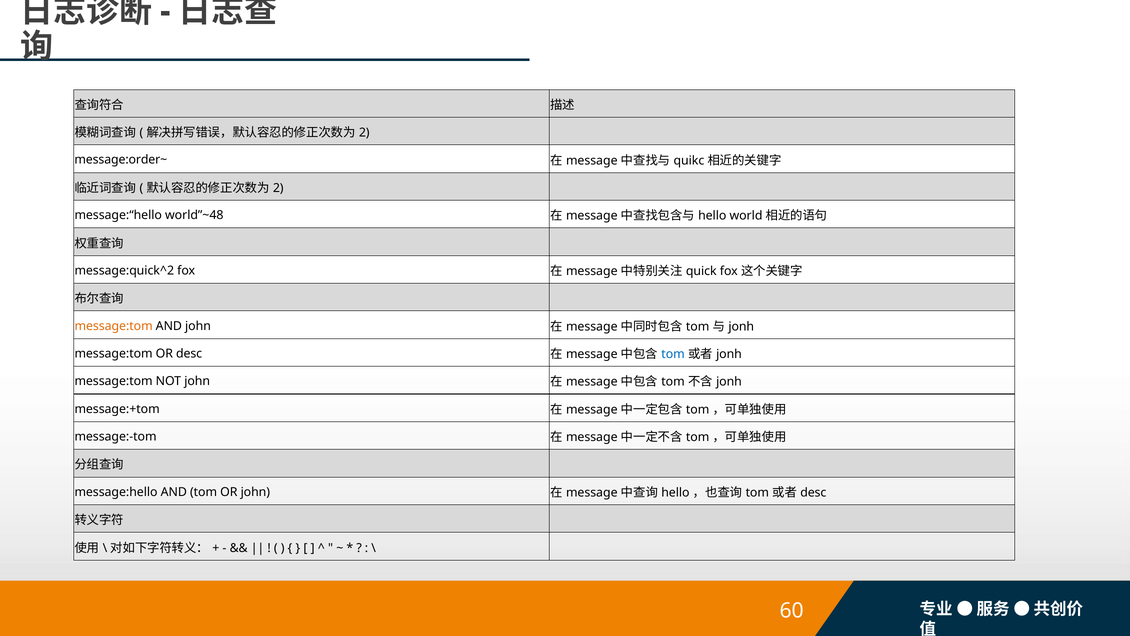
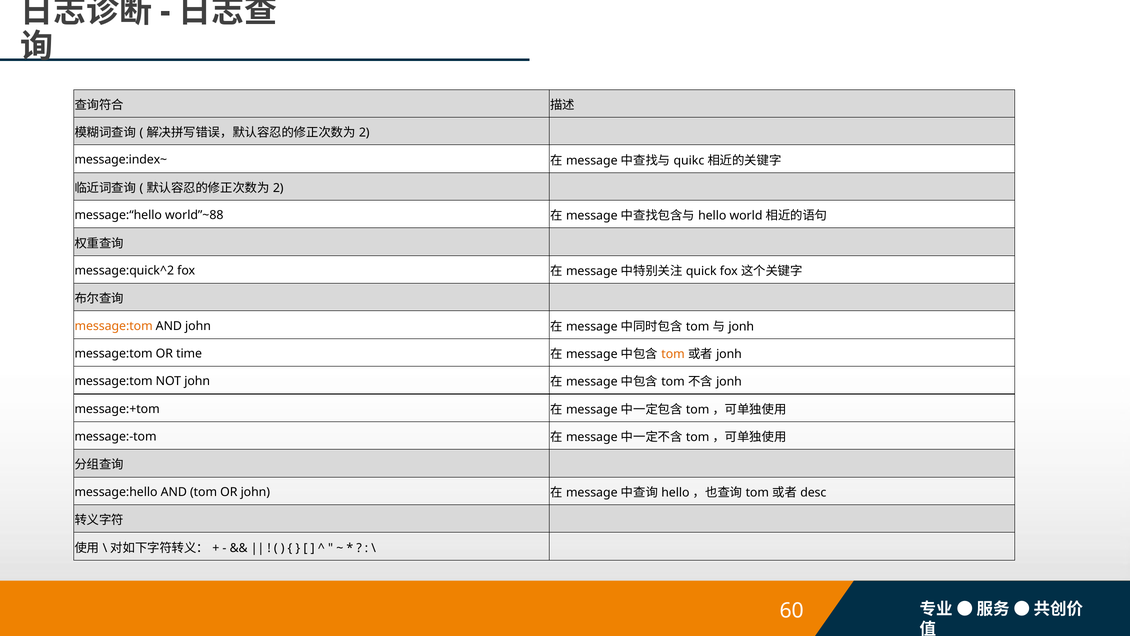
message:order~: message:order~ -> message:index~
world”~48: world”~48 -> world”~88
OR desc: desc -> time
tom at (673, 354) colour: blue -> orange
